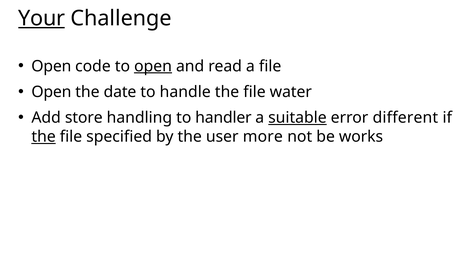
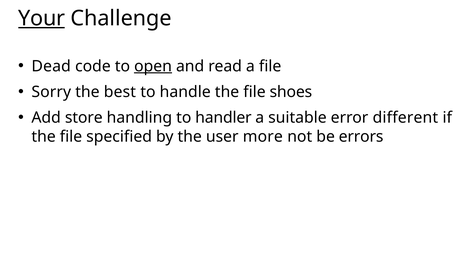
Open at (51, 66): Open -> Dead
Open at (51, 92): Open -> Sorry
date: date -> best
water: water -> shoes
suitable underline: present -> none
the at (44, 136) underline: present -> none
works: works -> errors
